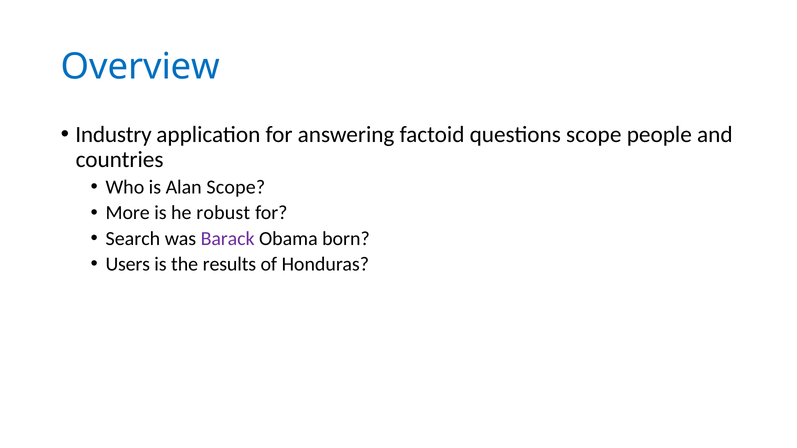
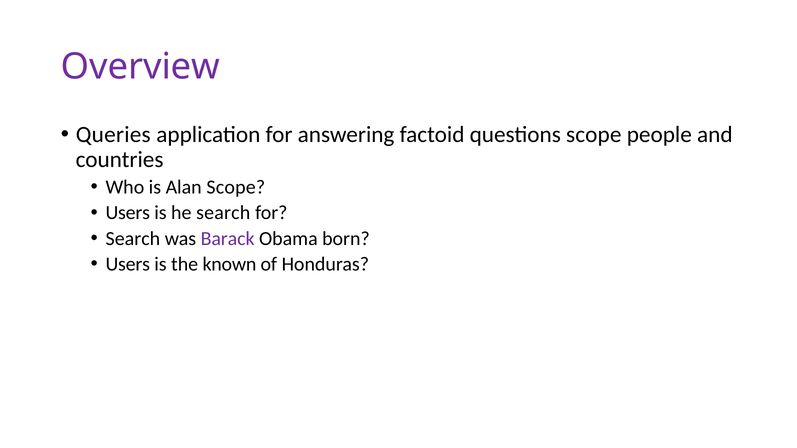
Overview colour: blue -> purple
Industry: Industry -> Queries
More at (128, 213): More -> Users
he robust: robust -> search
results: results -> known
